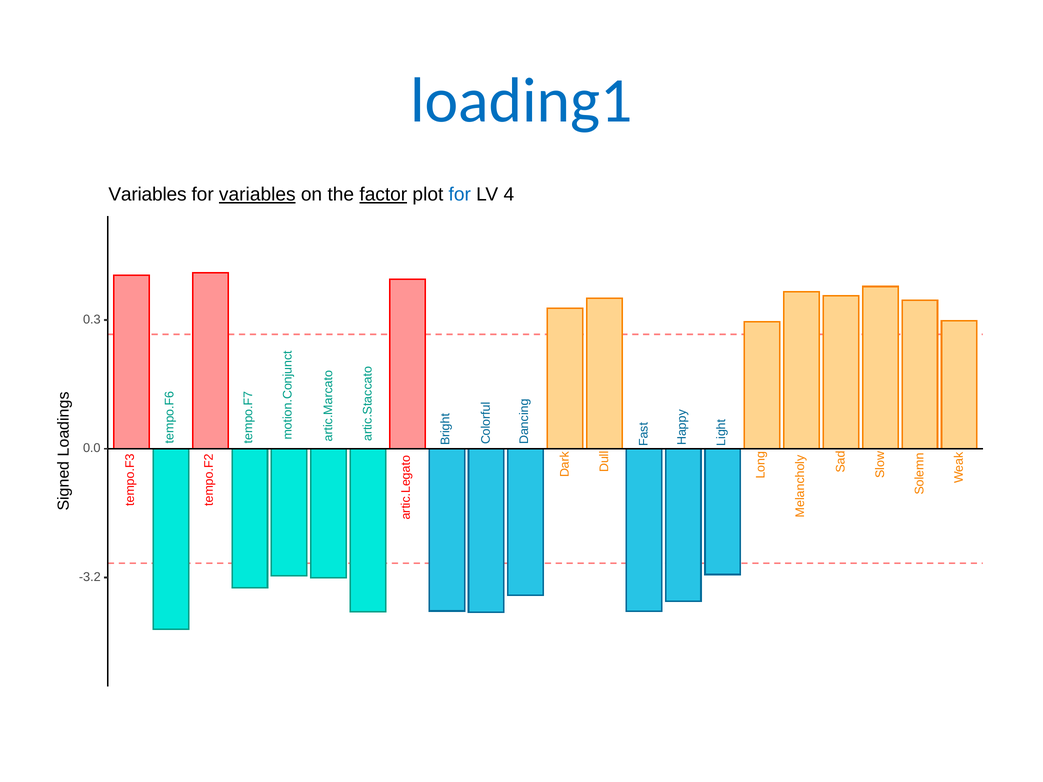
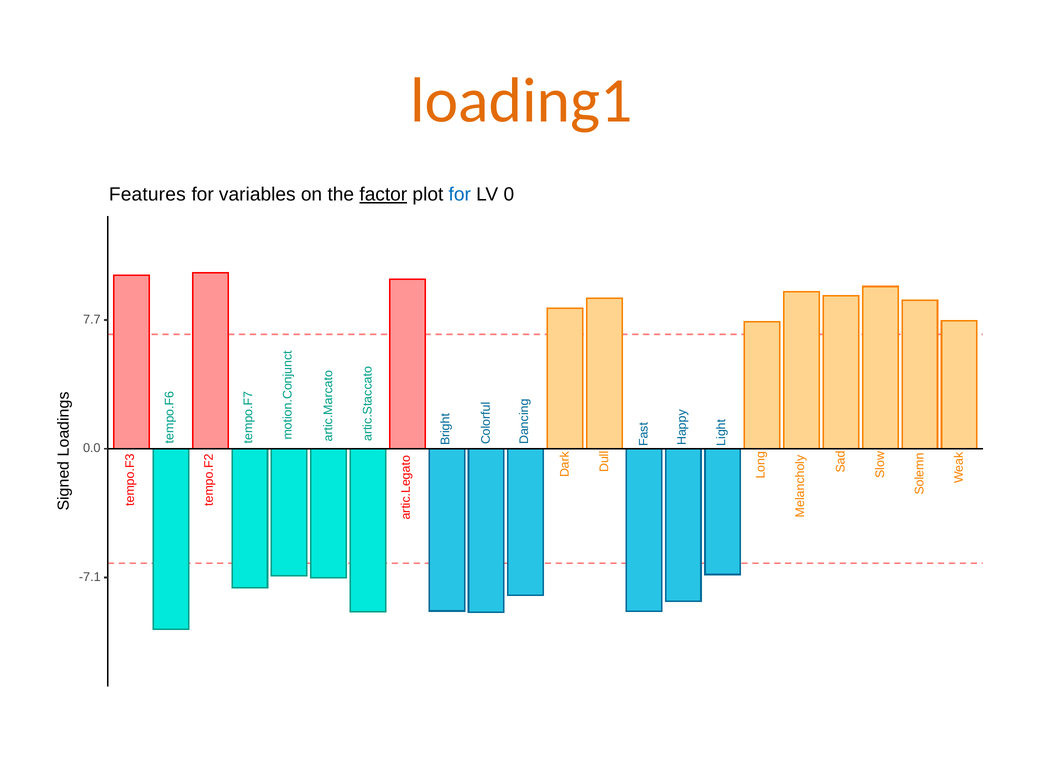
loading1 colour: blue -> orange
Variables at (147, 195): Variables -> Features
variables at (257, 195) underline: present -> none
4: 4 -> 0
0.3: 0.3 -> 7.7
-3.2: -3.2 -> -7.1
